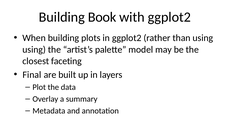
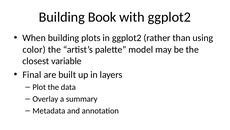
using at (34, 49): using -> color
faceting: faceting -> variable
